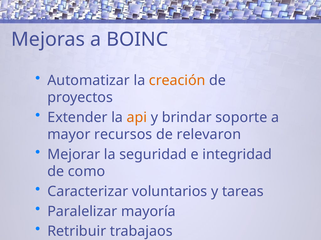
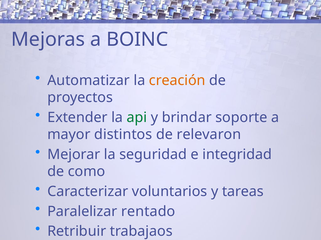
api colour: orange -> green
recursos: recursos -> distintos
mayoría: mayoría -> rentado
